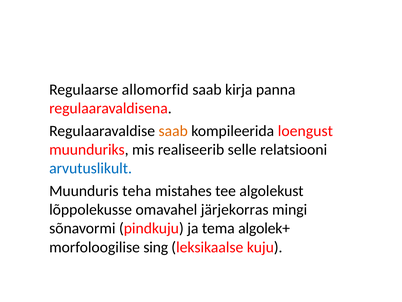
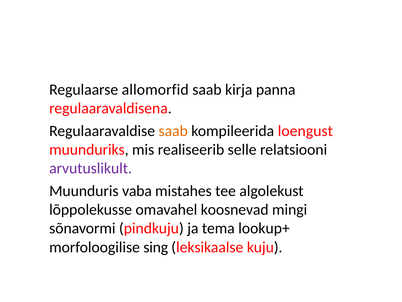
arvutuslikult colour: blue -> purple
teha: teha -> vaba
järjekorras: järjekorras -> koosnevad
algolek+: algolek+ -> lookup+
